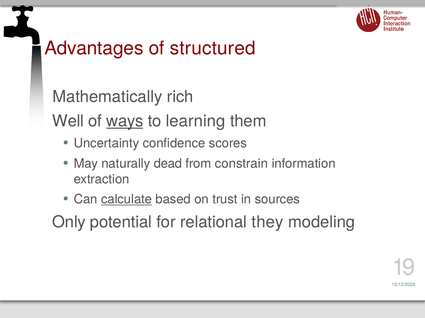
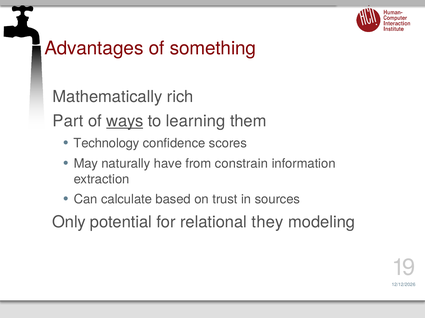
structured: structured -> something
Well: Well -> Part
Uncertainty: Uncertainty -> Technology
dead: dead -> have
calculate underline: present -> none
